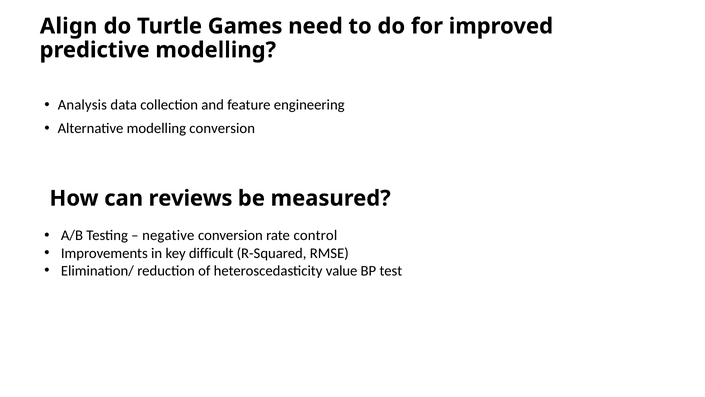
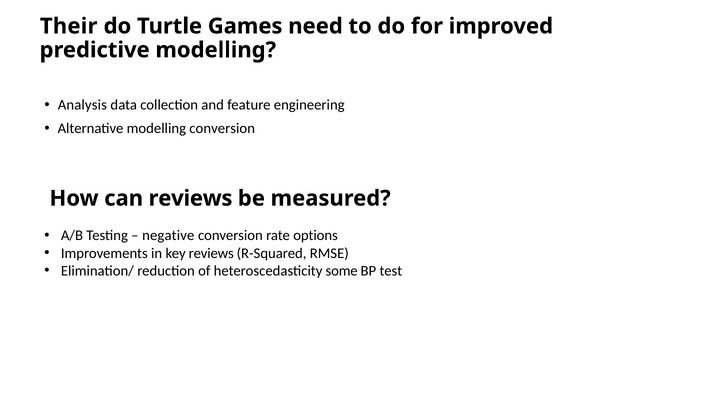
Align: Align -> Their
control: control -> options
key difficult: difficult -> reviews
value: value -> some
